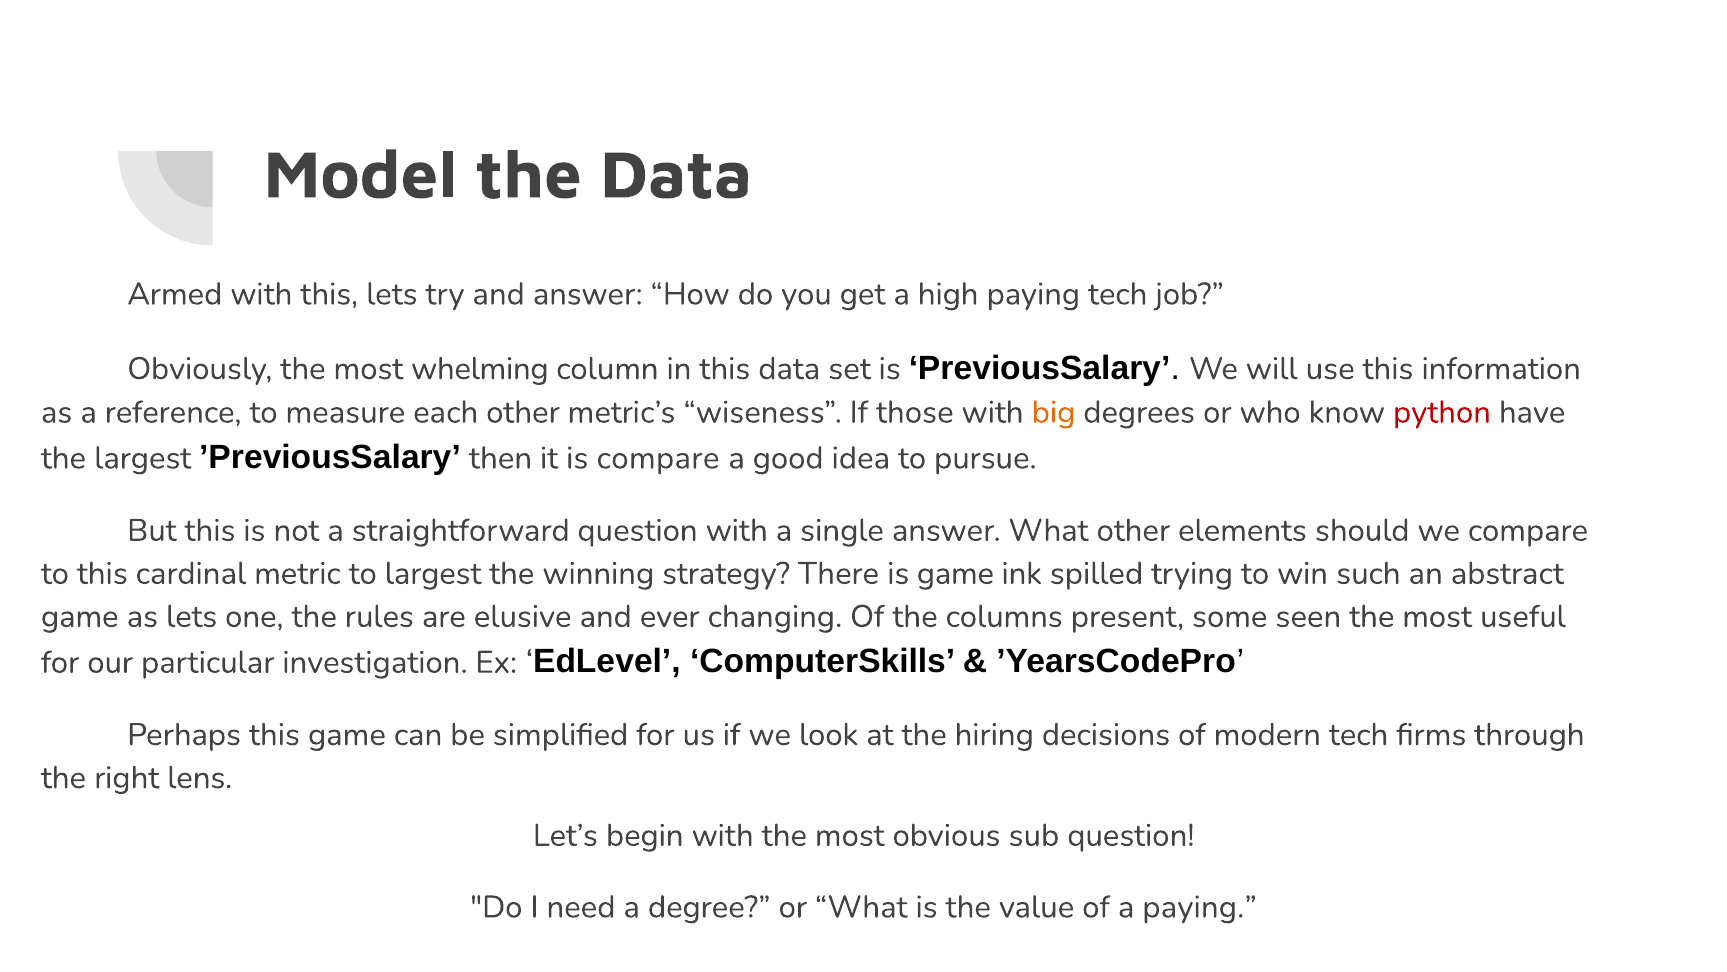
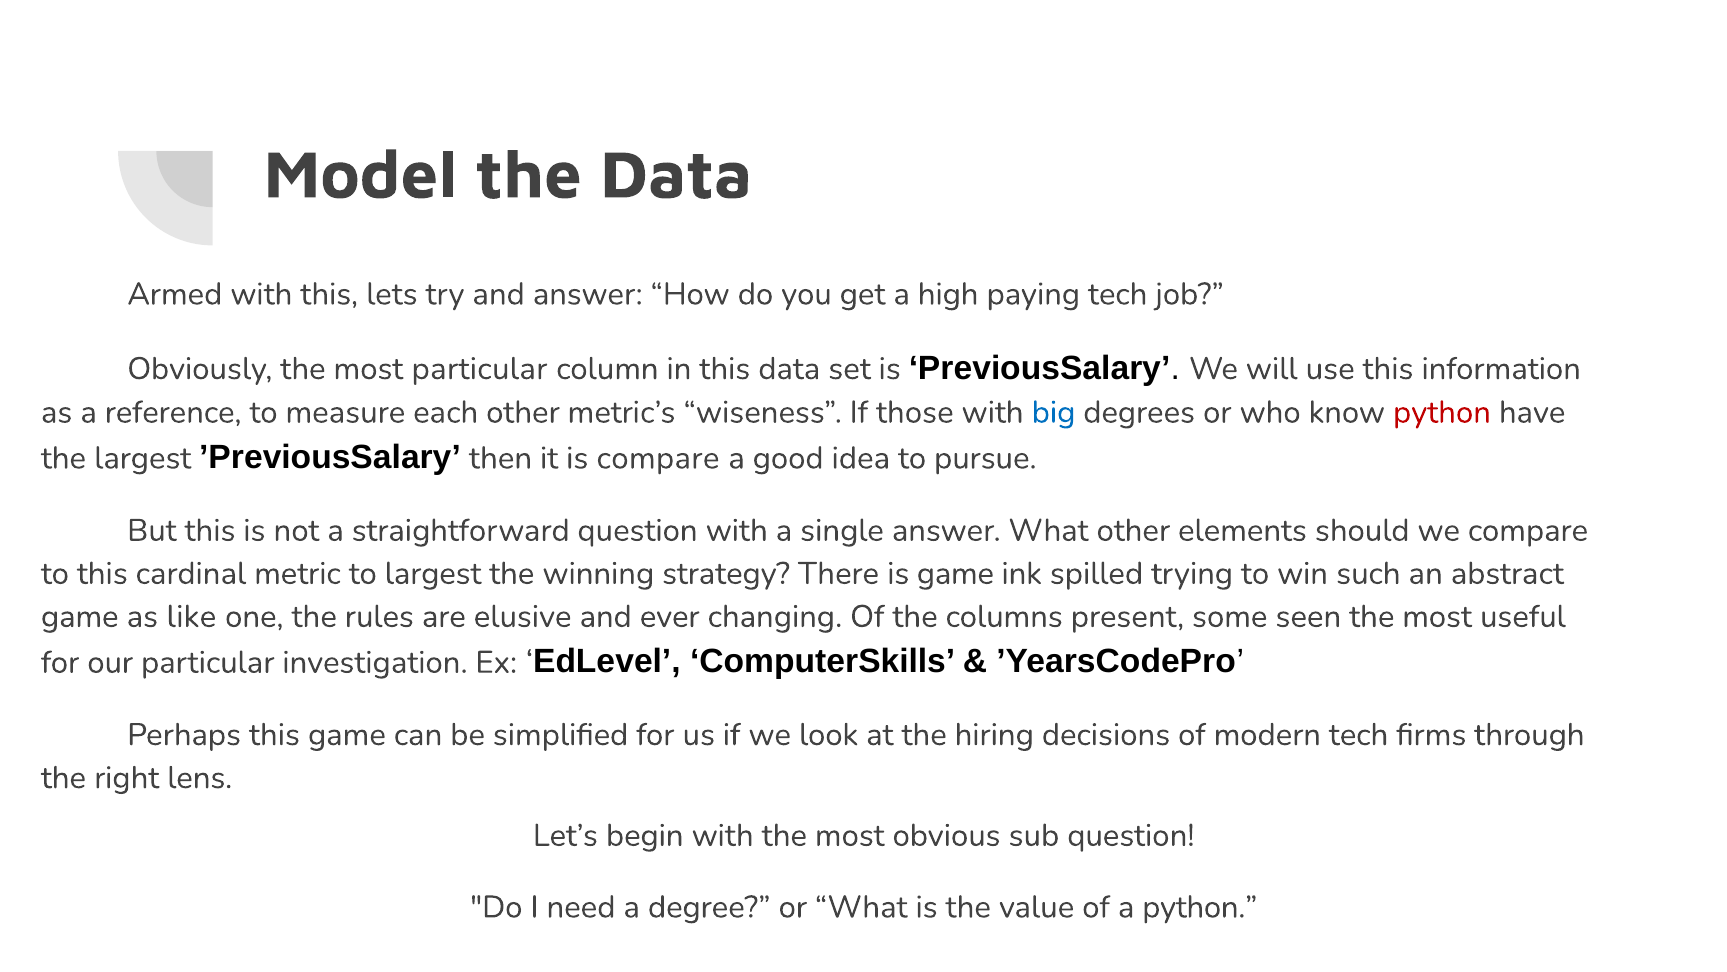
most whelming: whelming -> particular
big colour: orange -> blue
as lets: lets -> like
a paying: paying -> python
